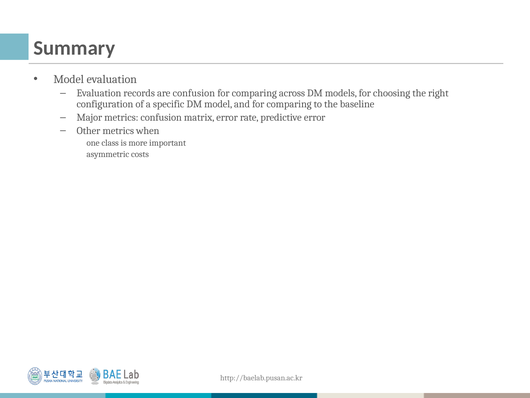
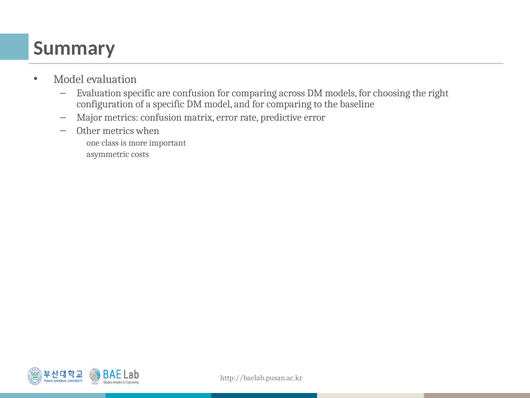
Evaluation records: records -> specific
